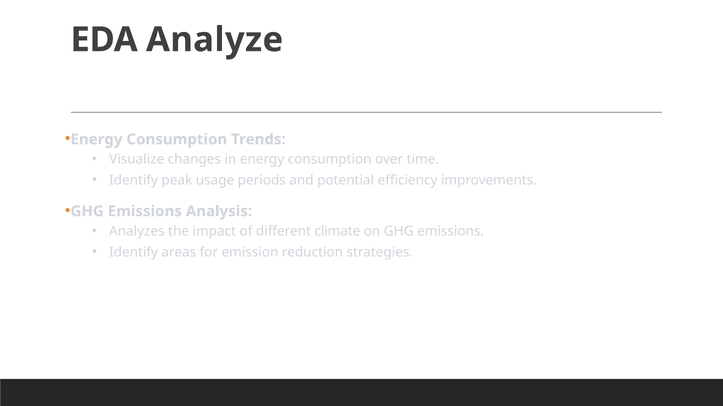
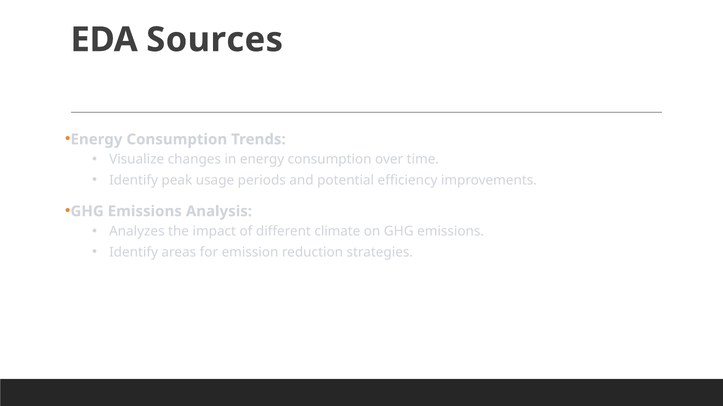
Analyze: Analyze -> Sources
